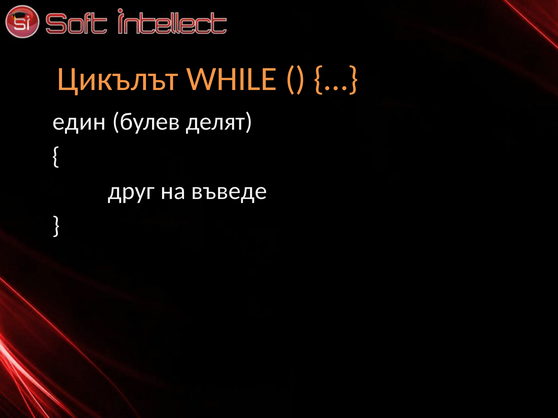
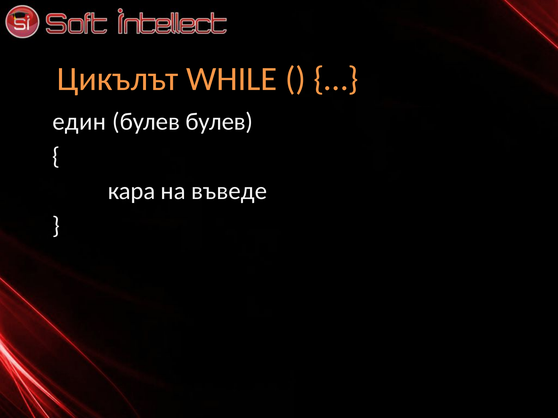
булев делят: делят -> булев
друг: друг -> кара
